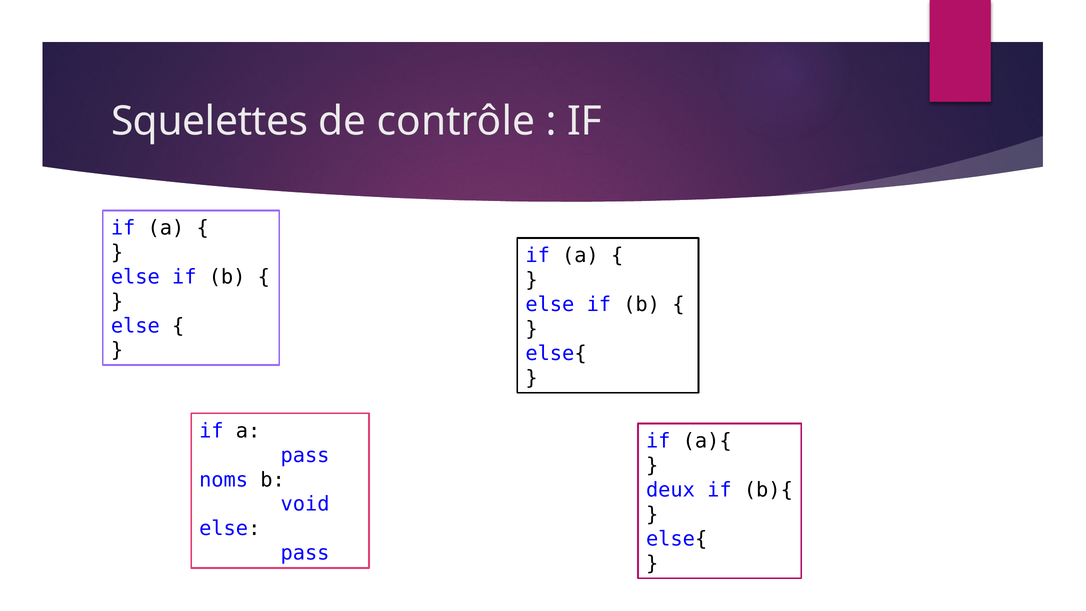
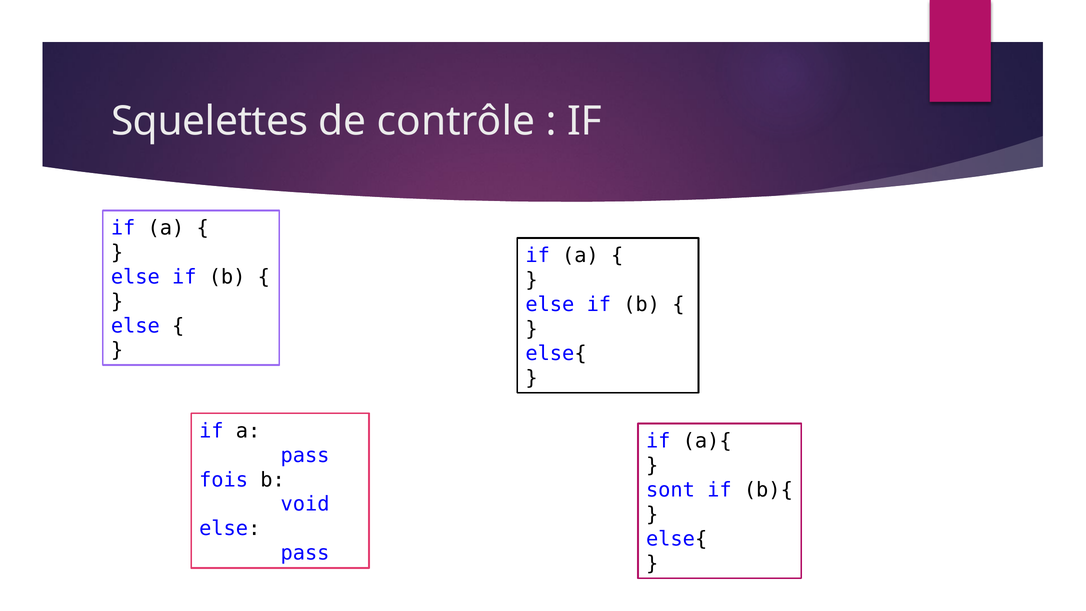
noms: noms -> fois
deux: deux -> sont
